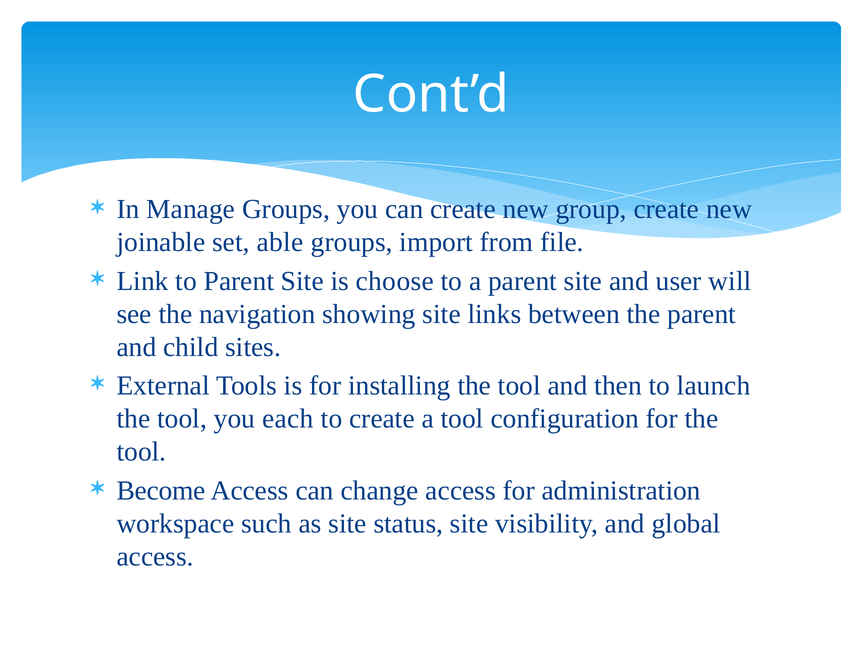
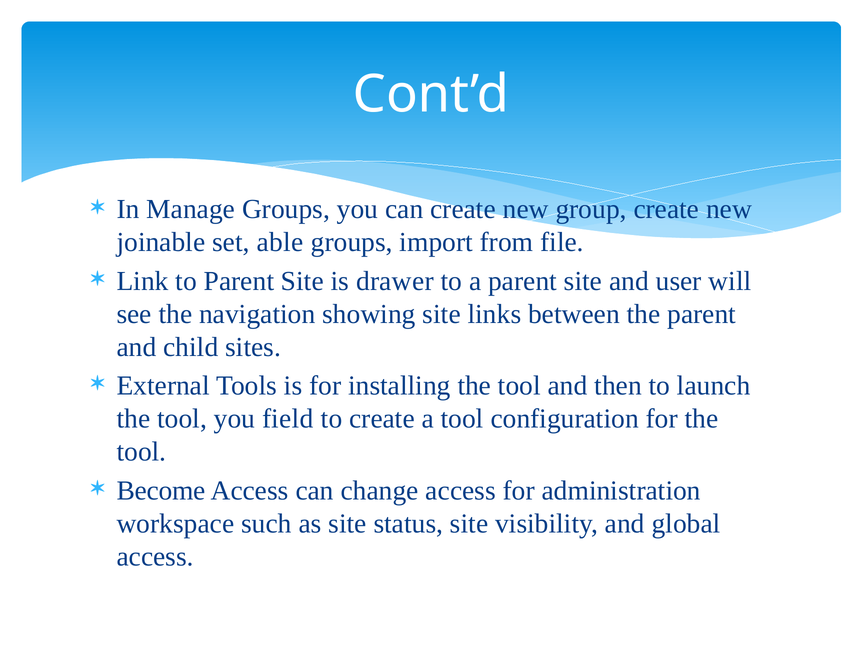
choose: choose -> drawer
each: each -> field
